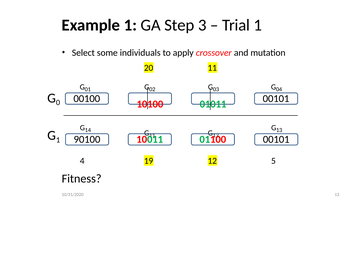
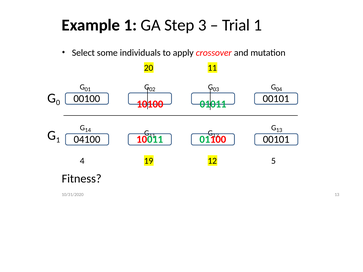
90100: 90100 -> 04100
